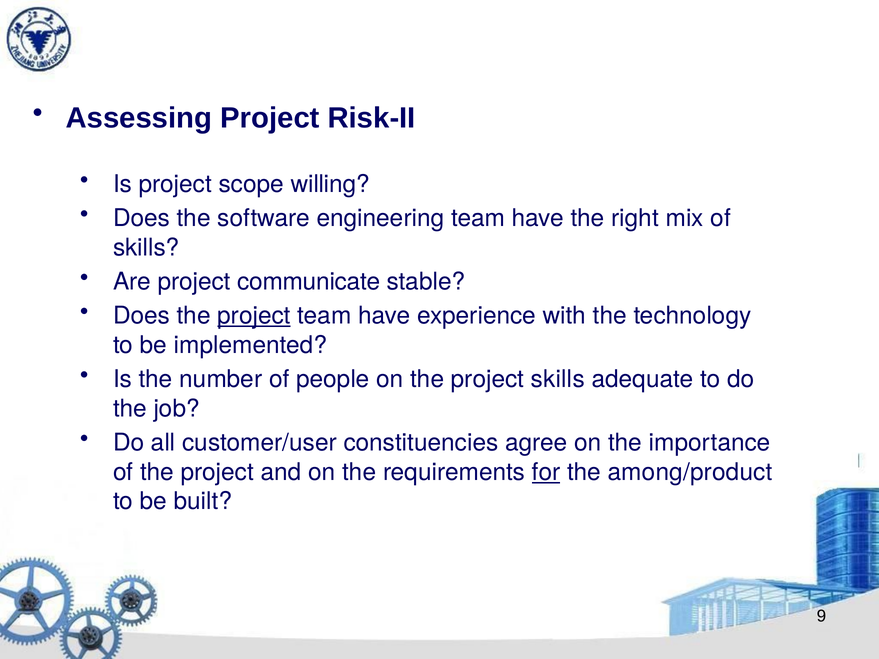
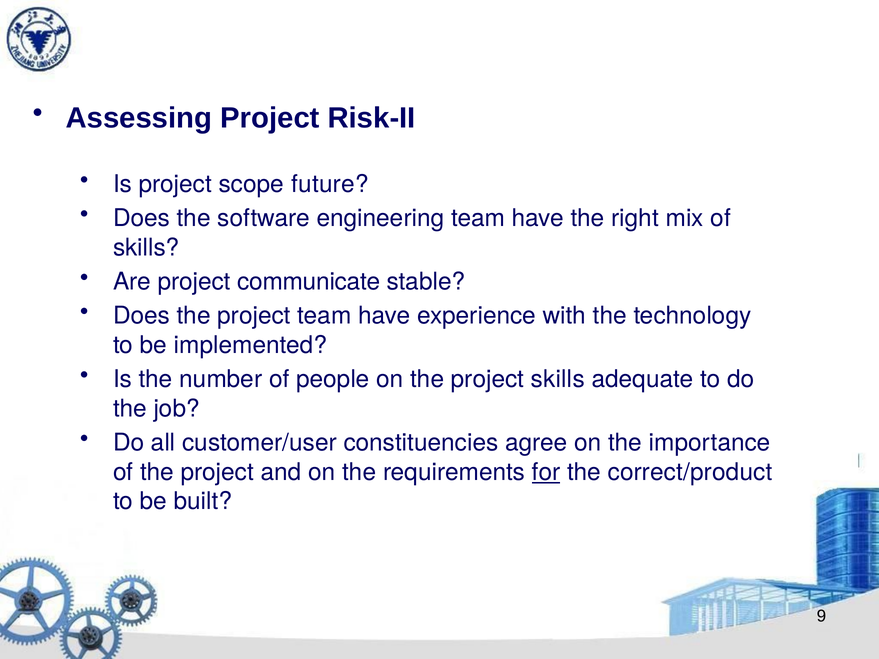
willing: willing -> future
project at (254, 316) underline: present -> none
among/product: among/product -> correct/product
